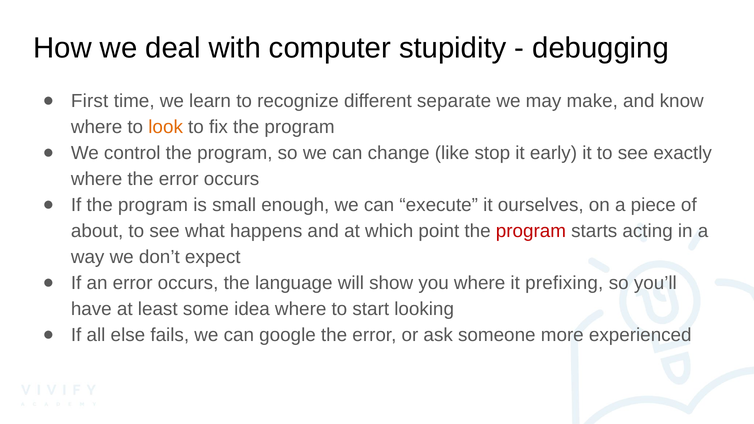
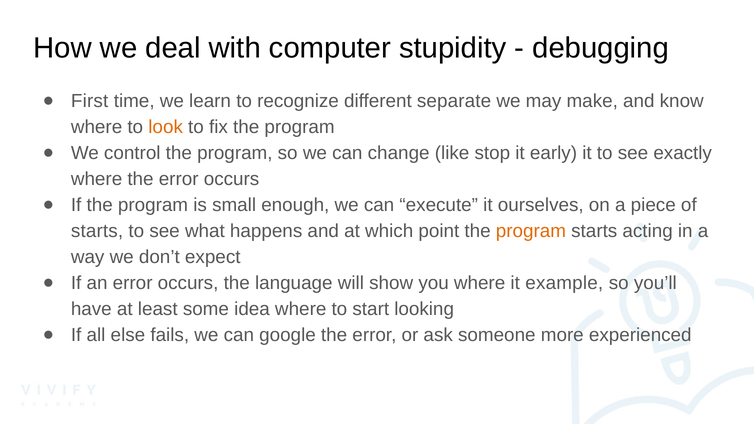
about at (97, 231): about -> starts
program at (531, 231) colour: red -> orange
prefixing: prefixing -> example
